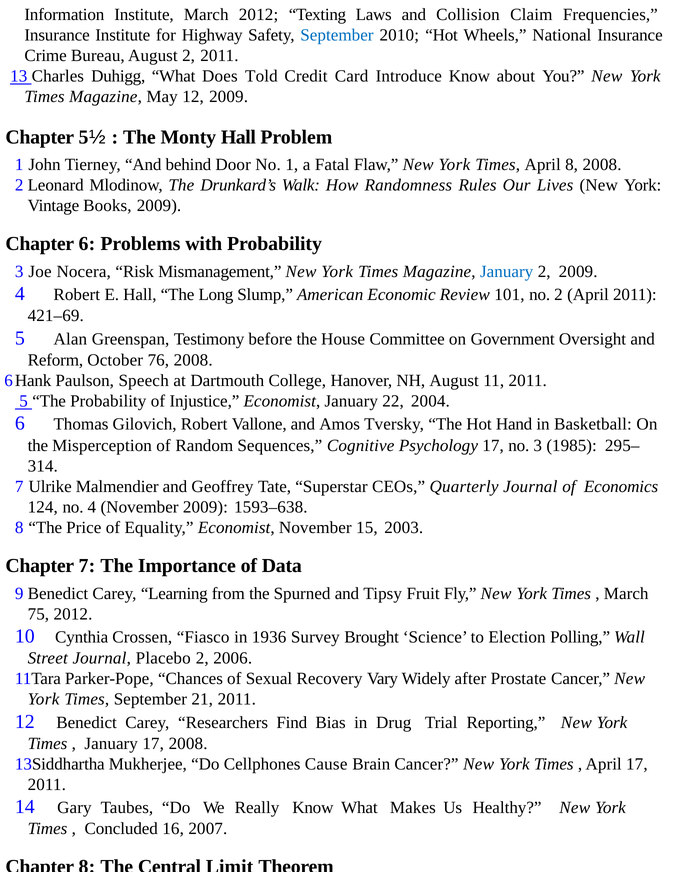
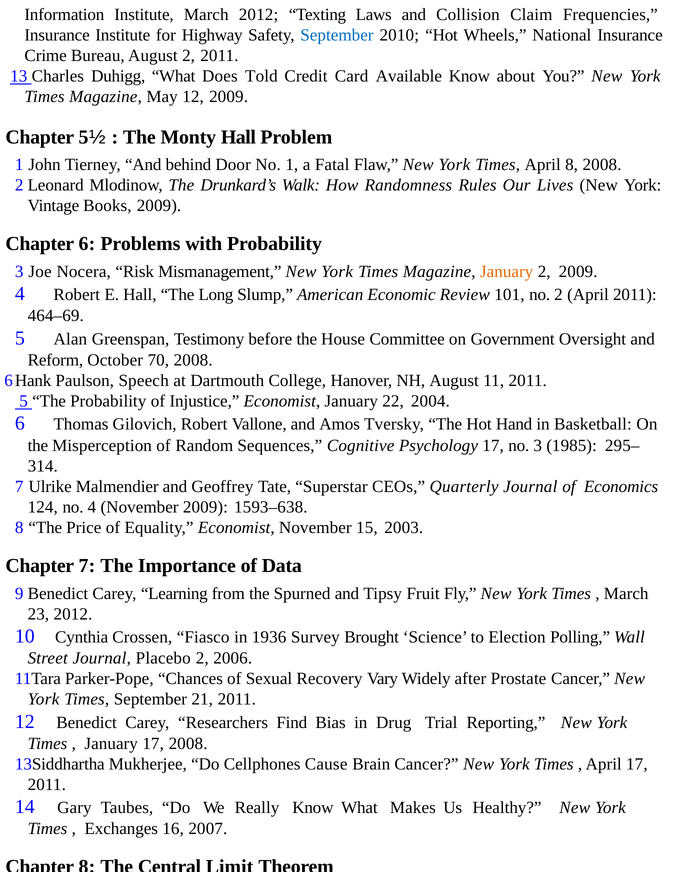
Introduce: Introduce -> Available
January at (507, 272) colour: blue -> orange
421–69: 421–69 -> 464–69
76: 76 -> 70
75: 75 -> 23
Concluded: Concluded -> Exchanges
